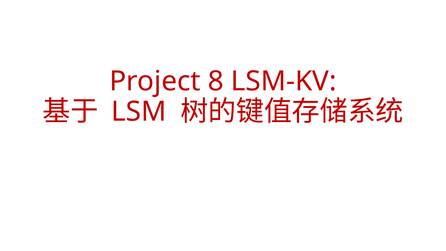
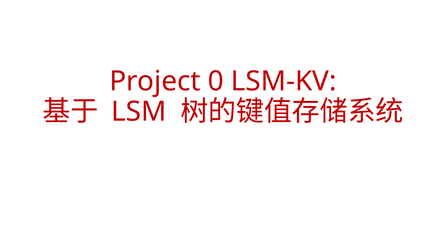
8: 8 -> 0
